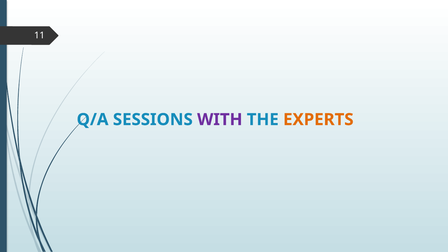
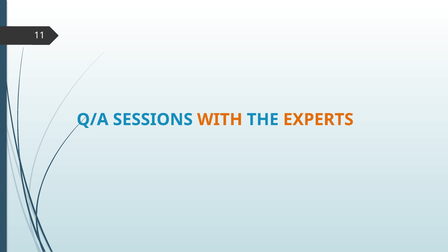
WITH colour: purple -> orange
